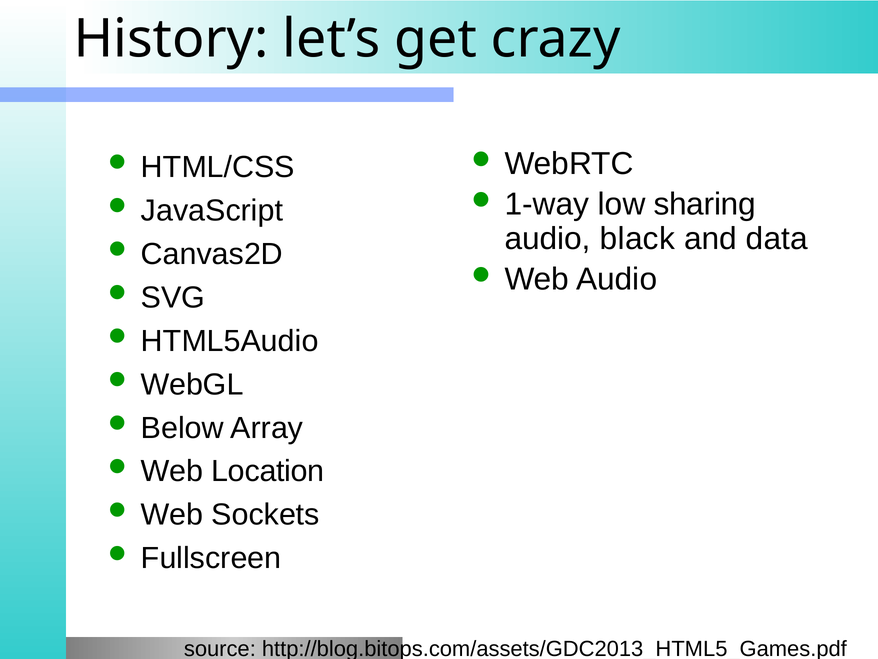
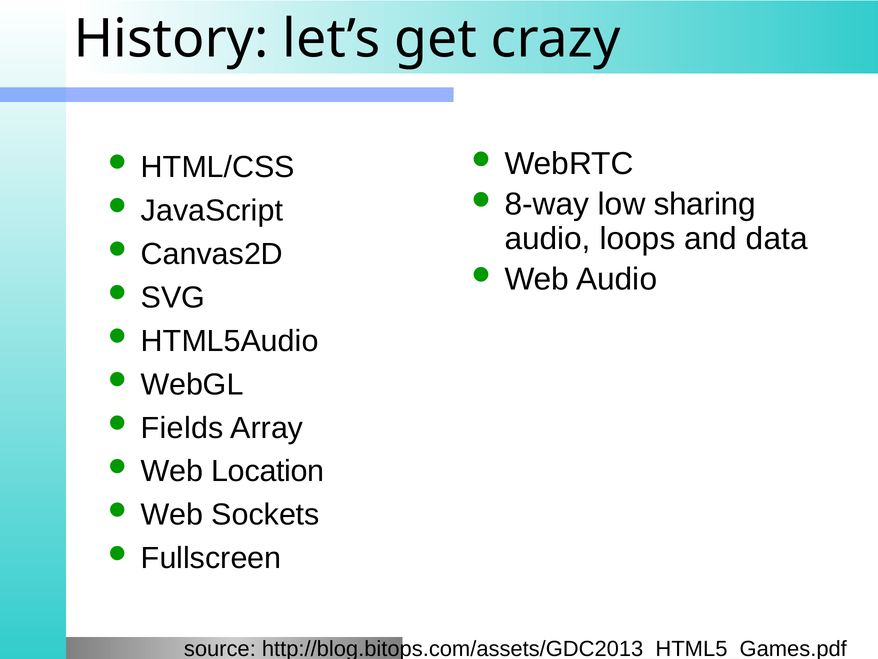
1-way: 1-way -> 8-way
black: black -> loops
Below: Below -> Fields
